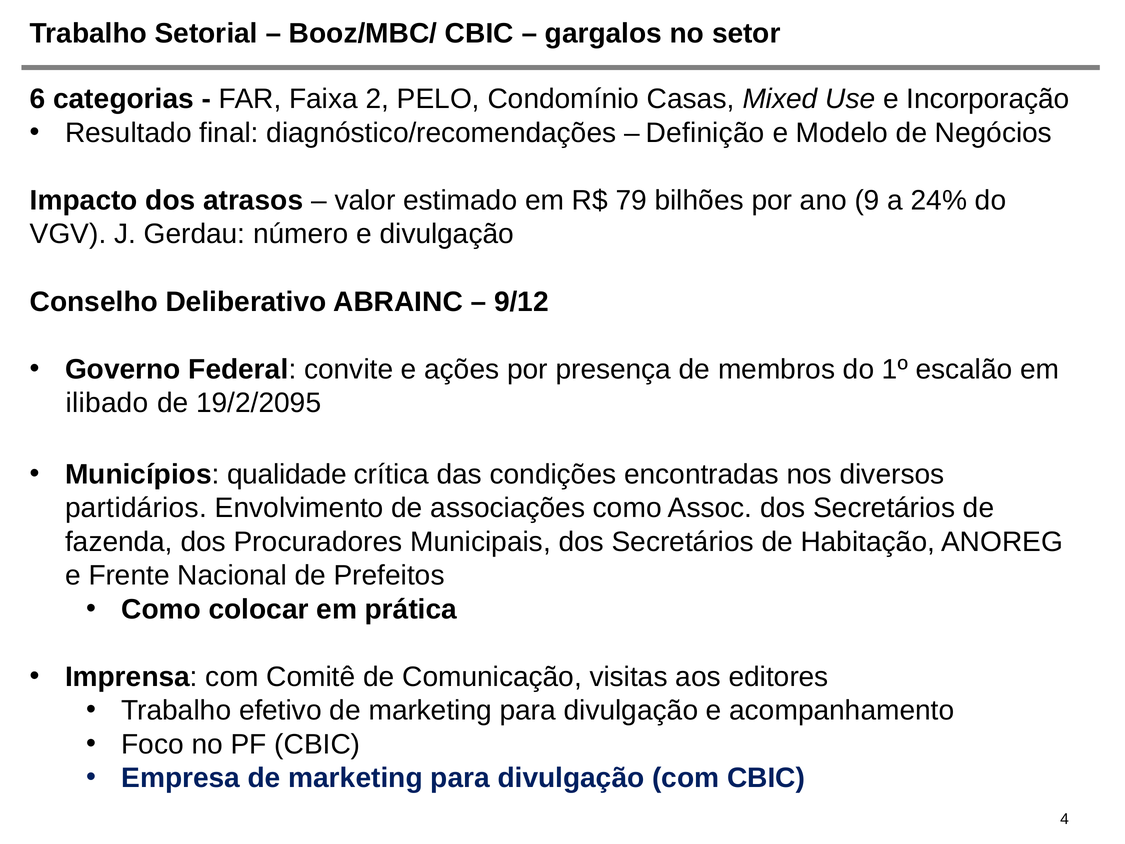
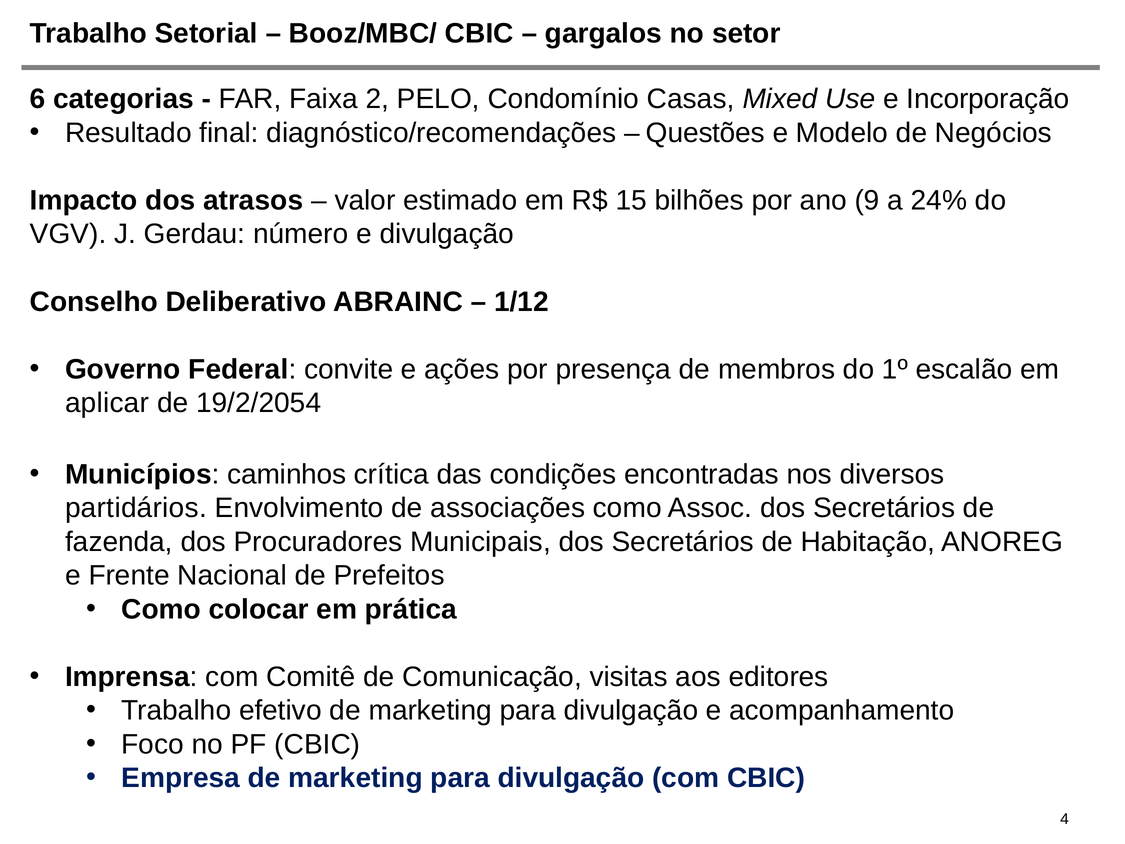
Definição: Definição -> Questões
79: 79 -> 15
9/12: 9/12 -> 1/12
ilibado: ilibado -> aplicar
19/2/2095: 19/2/2095 -> 19/2/2054
qualidade: qualidade -> caminhos
